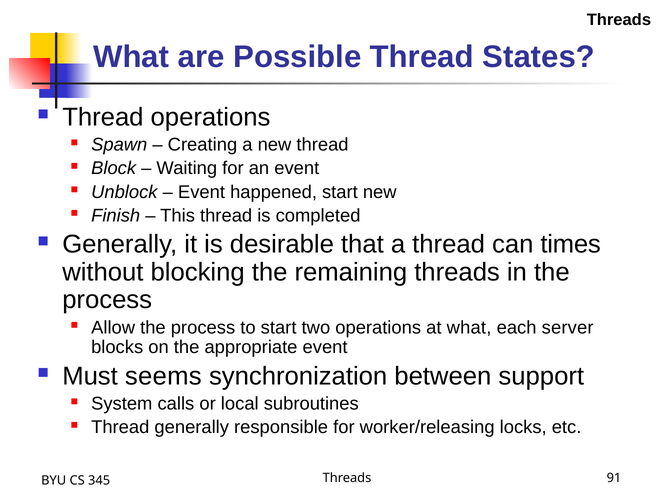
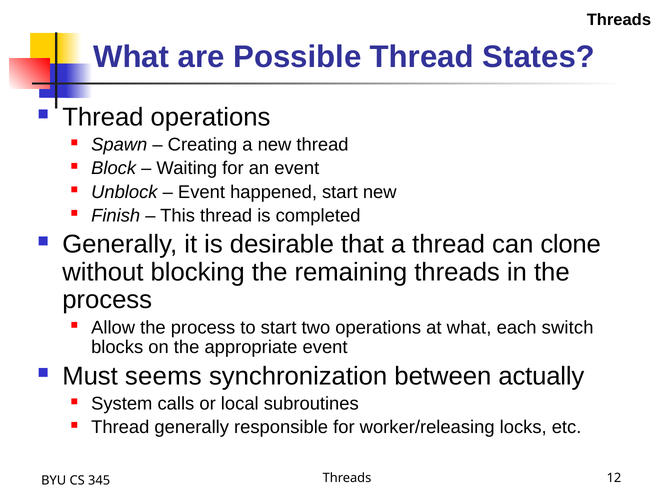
times: times -> clone
server: server -> switch
support: support -> actually
91: 91 -> 12
